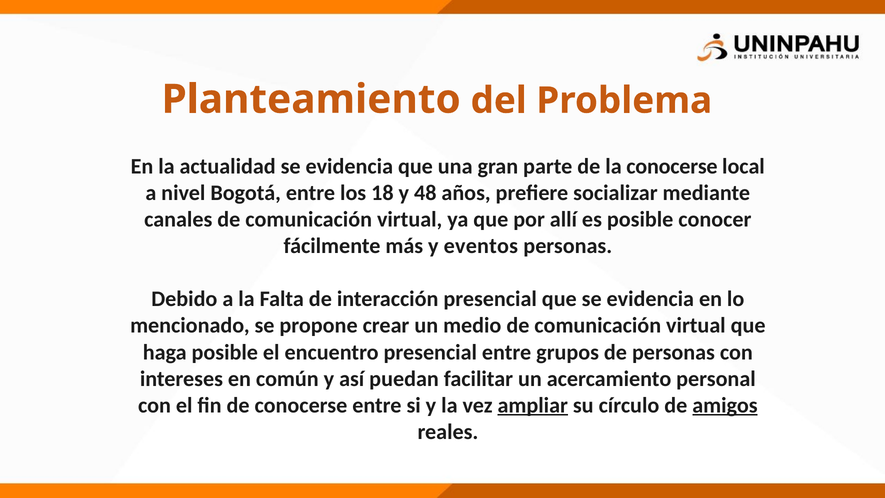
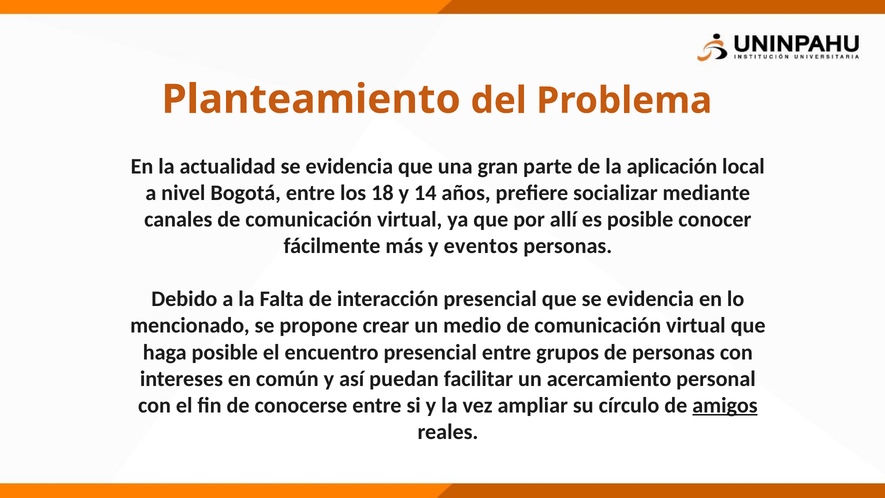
la conocerse: conocerse -> aplicación
48: 48 -> 14
ampliar underline: present -> none
